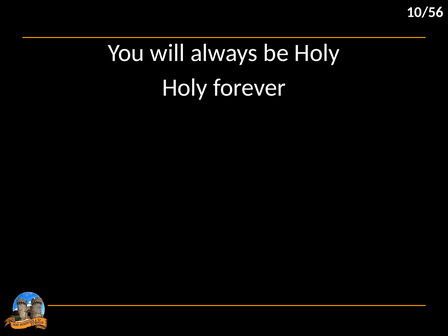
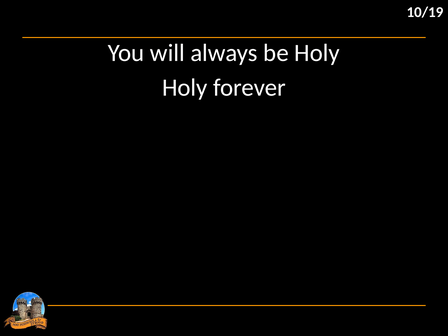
10/56: 10/56 -> 10/19
